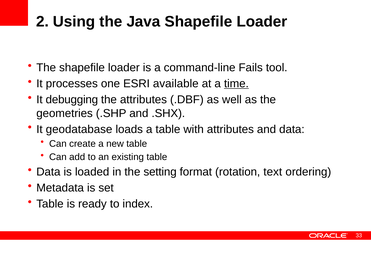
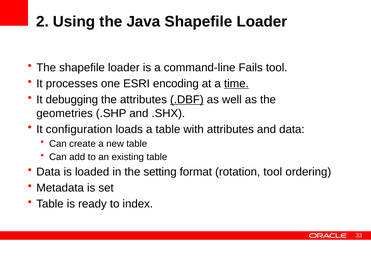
available: available -> encoding
.DBF underline: none -> present
geodatabase: geodatabase -> configuration
rotation text: text -> tool
